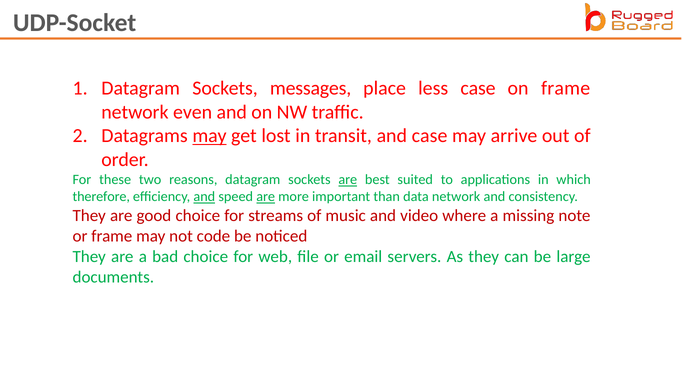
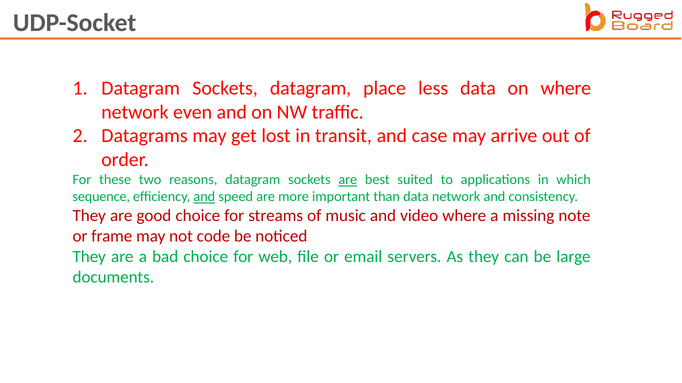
Sockets messages: messages -> datagram
less case: case -> data
on frame: frame -> where
may at (210, 136) underline: present -> none
therefore: therefore -> sequence
are at (266, 197) underline: present -> none
